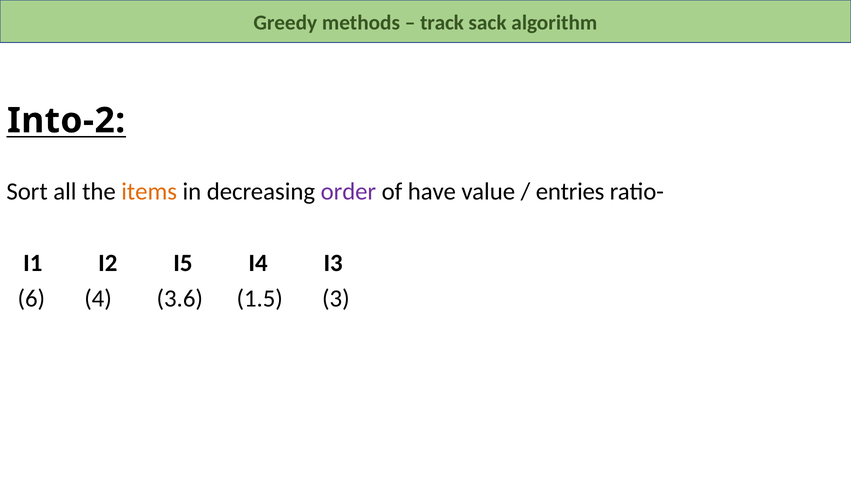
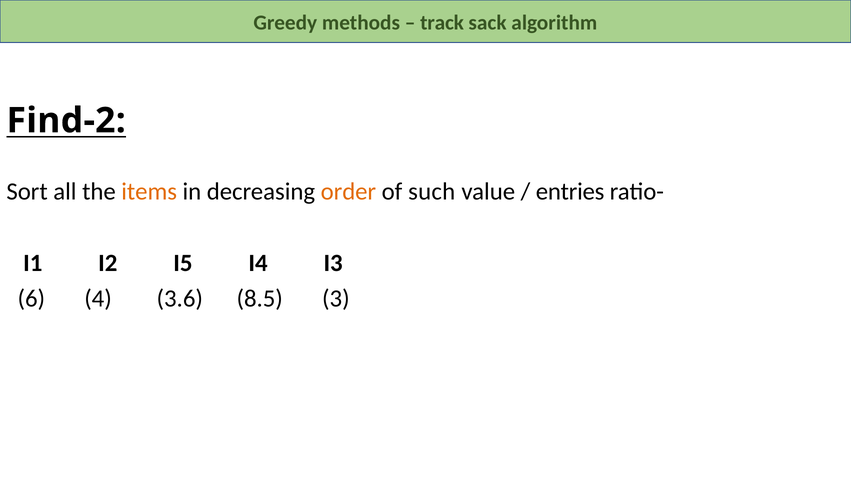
Into-2: Into-2 -> Find-2
order colour: purple -> orange
have: have -> such
1.5: 1.5 -> 8.5
